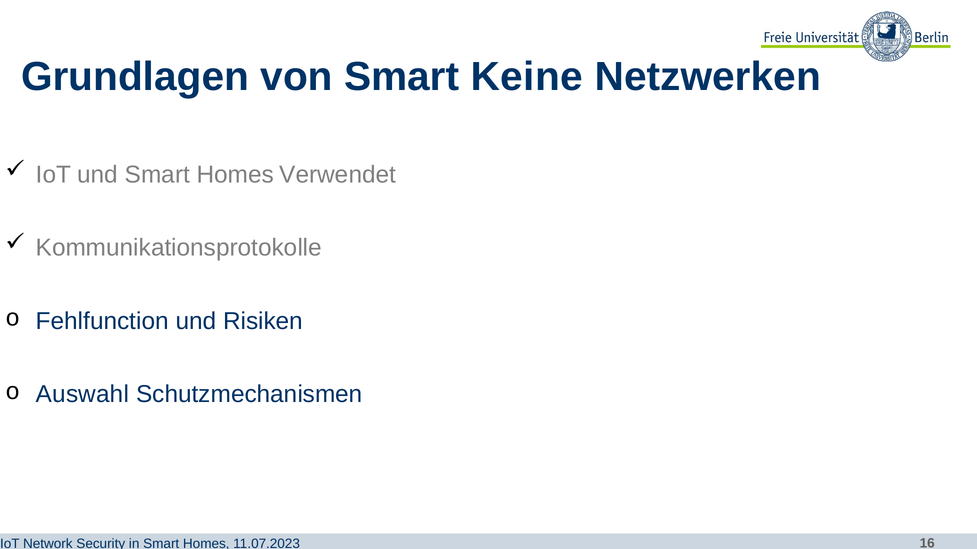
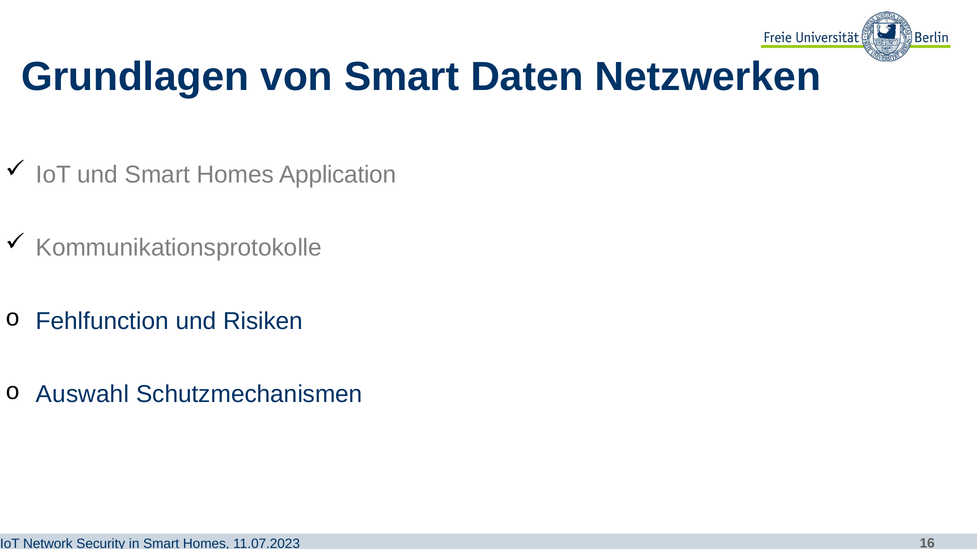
Keine: Keine -> Daten
Verwendet: Verwendet -> Application
